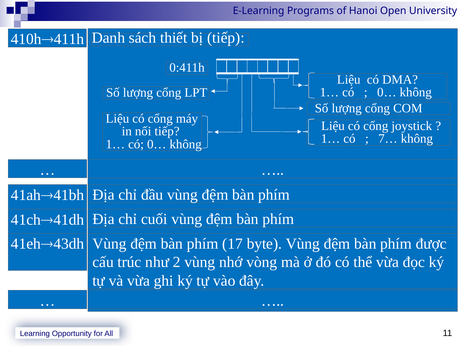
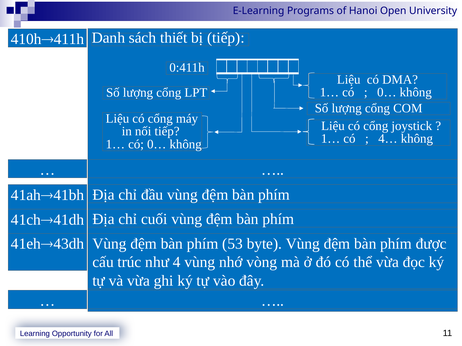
7…: 7… -> 4…
17: 17 -> 53
2: 2 -> 4
